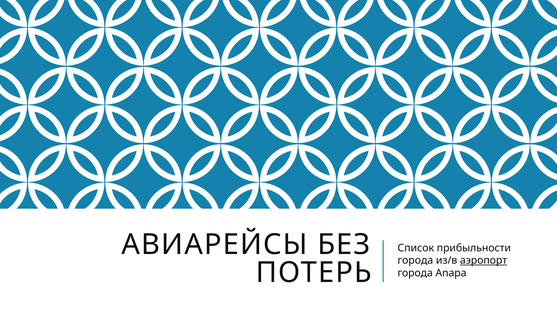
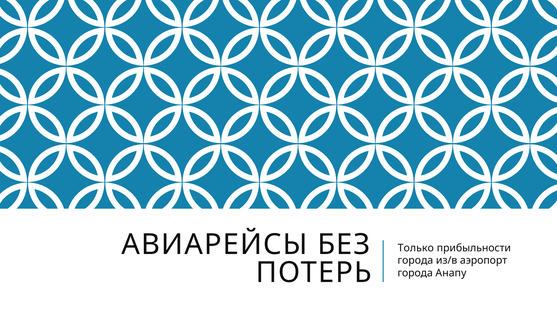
Список: Список -> Только
аэропорт underline: present -> none
Anapa: Anapa -> Анапу
